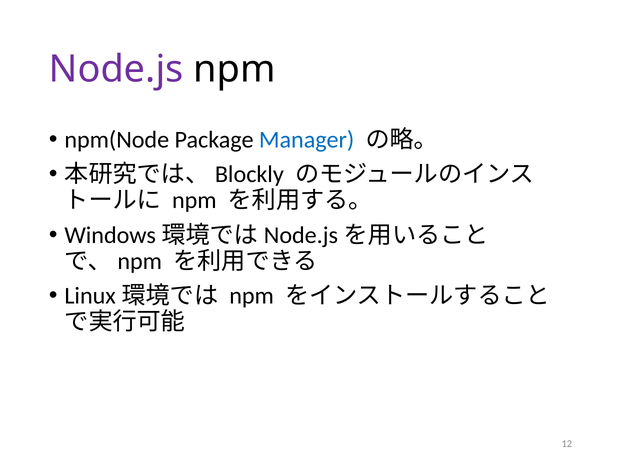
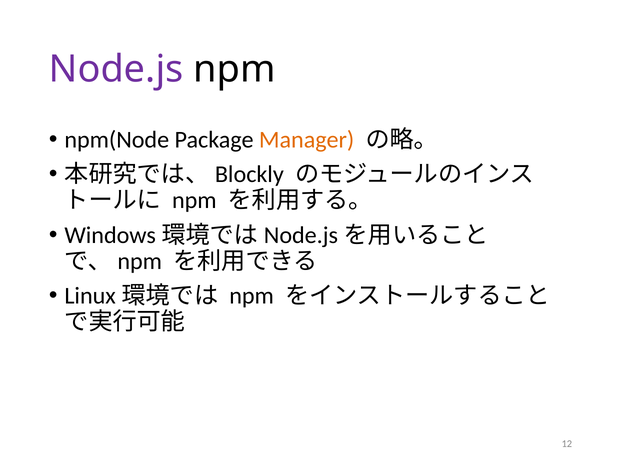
Manager colour: blue -> orange
